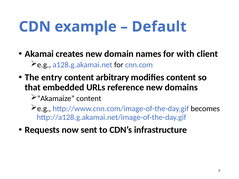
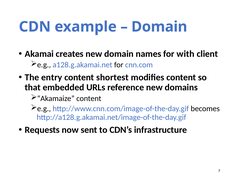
Default at (159, 27): Default -> Domain
arbitrary: arbitrary -> shortest
